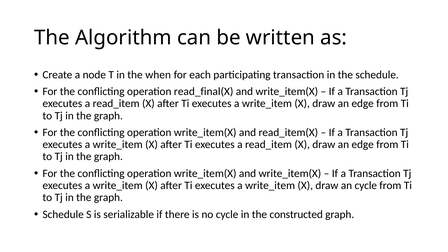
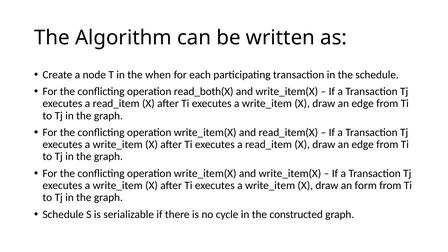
read_final(X: read_final(X -> read_both(X
an cycle: cycle -> form
